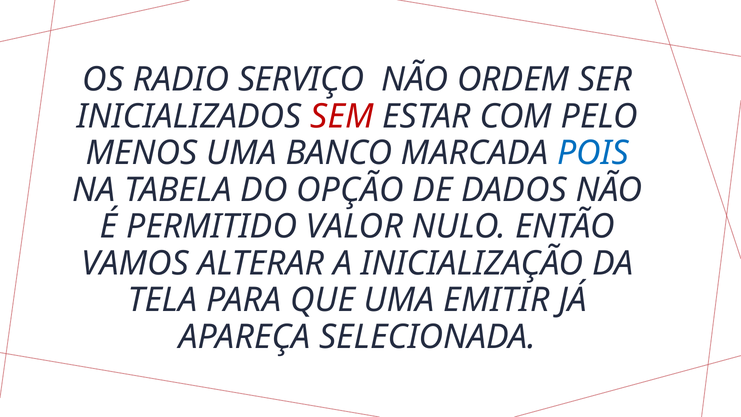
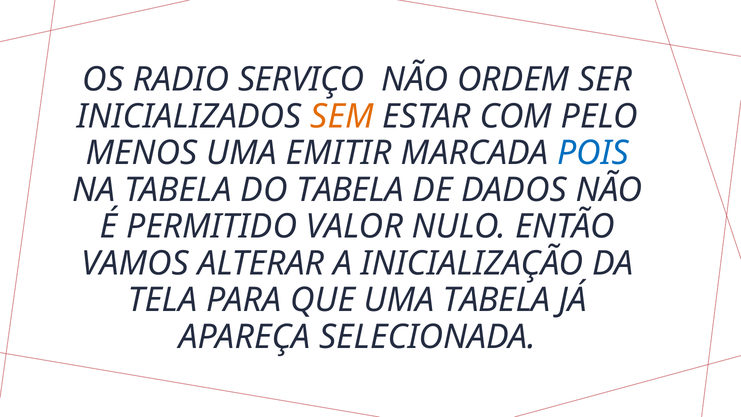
SEM colour: red -> orange
BANCO: BANCO -> EMITIR
DO OPÇÃO: OPÇÃO -> TABELA
UMA EMITIR: EMITIR -> TABELA
